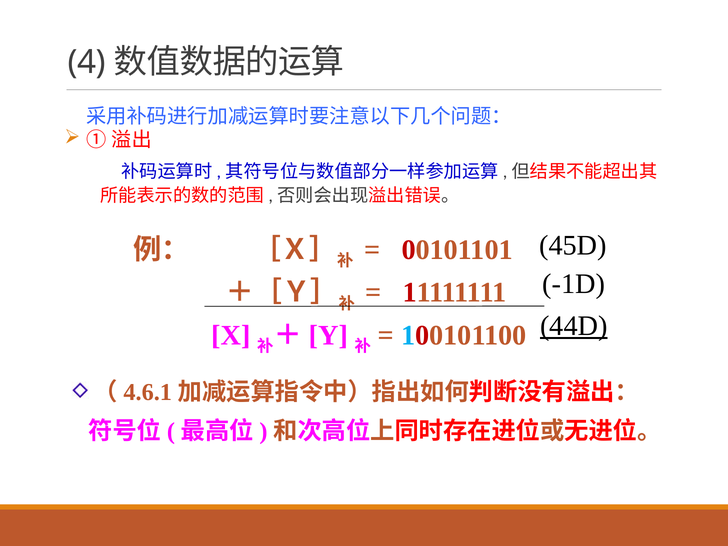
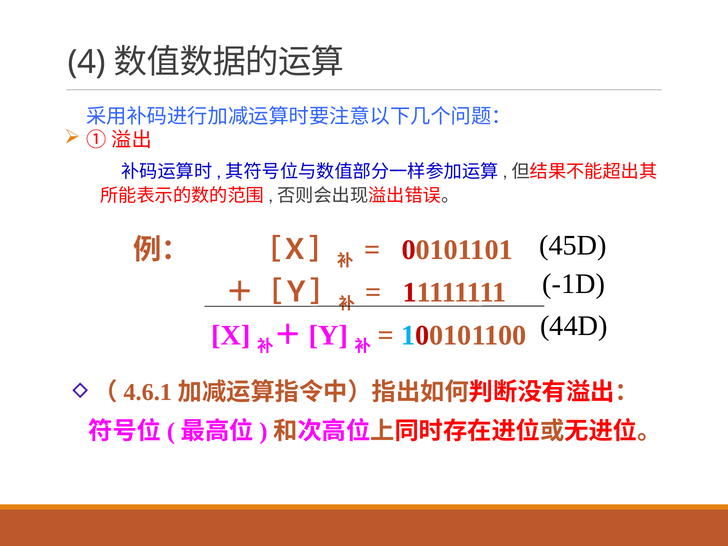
44D underline: present -> none
